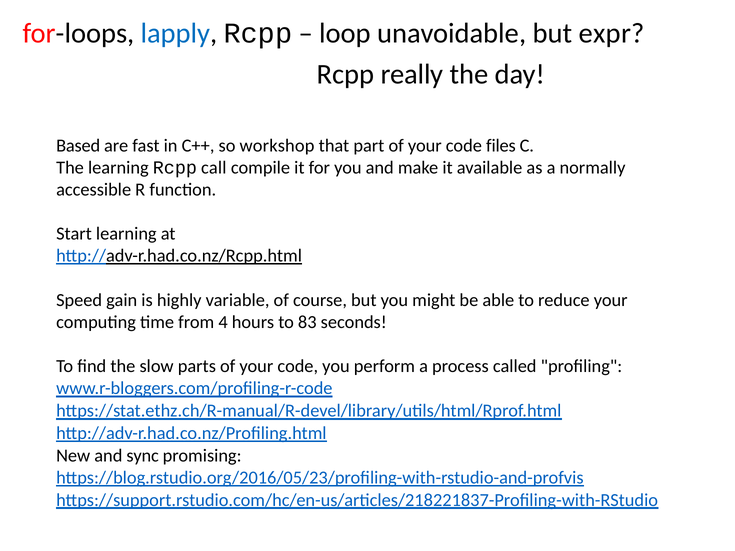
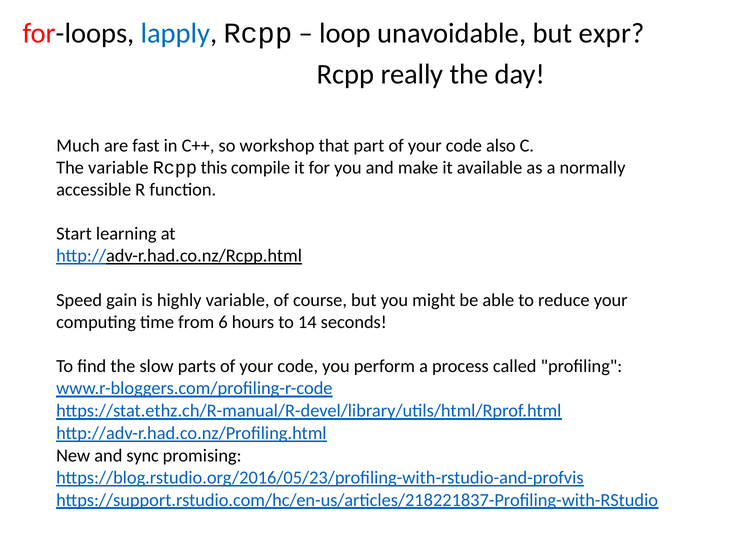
Based: Based -> Much
files: files -> also
The learning: learning -> variable
call: call -> this
4: 4 -> 6
83: 83 -> 14
